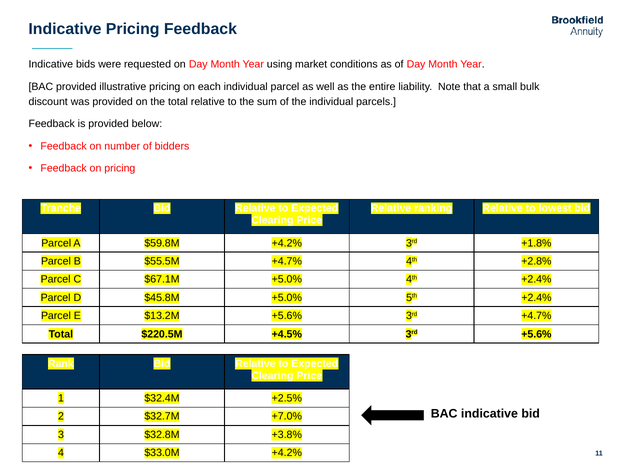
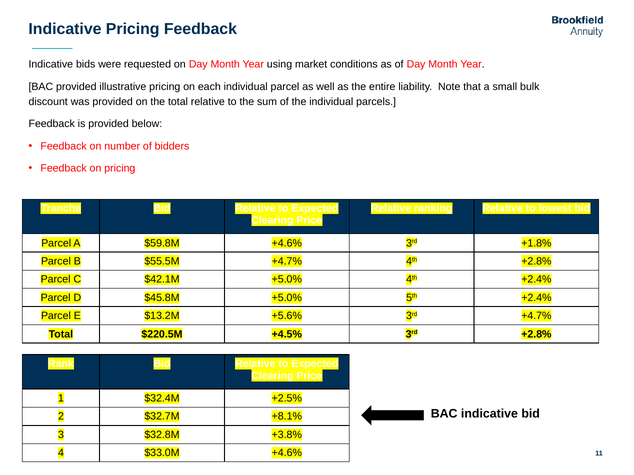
$59.8M +4.2%: +4.2% -> +4.6%
$67.1M: $67.1M -> $42.1M
3rd +5.6%: +5.6% -> +2.8%
+7.0%: +7.0% -> +8.1%
$33.0M +4.2%: +4.2% -> +4.6%
